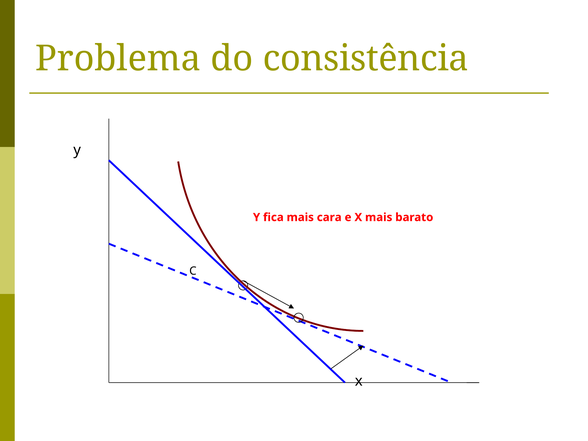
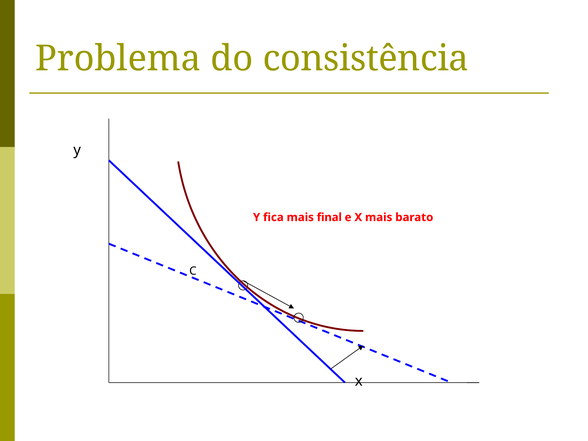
cara: cara -> final
